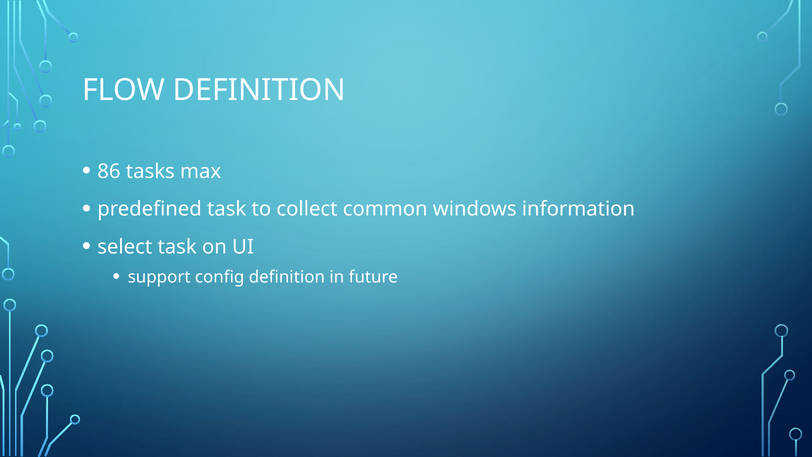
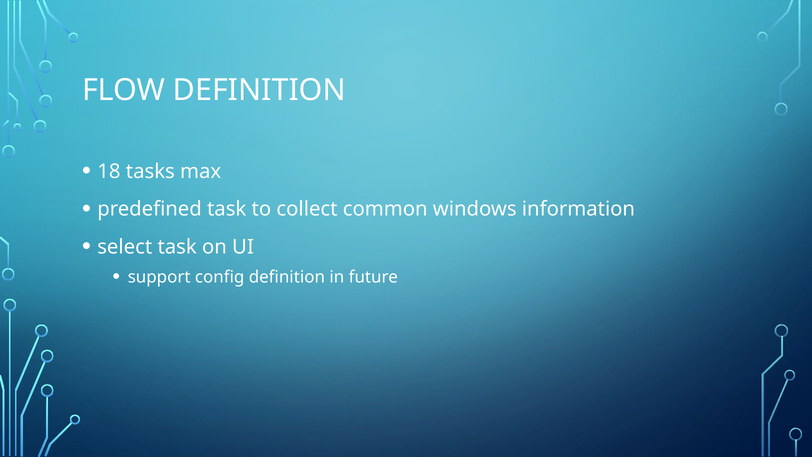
86: 86 -> 18
